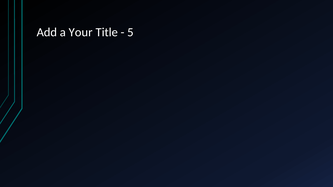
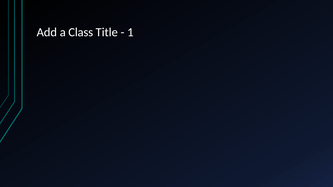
Your: Your -> Class
5: 5 -> 1
